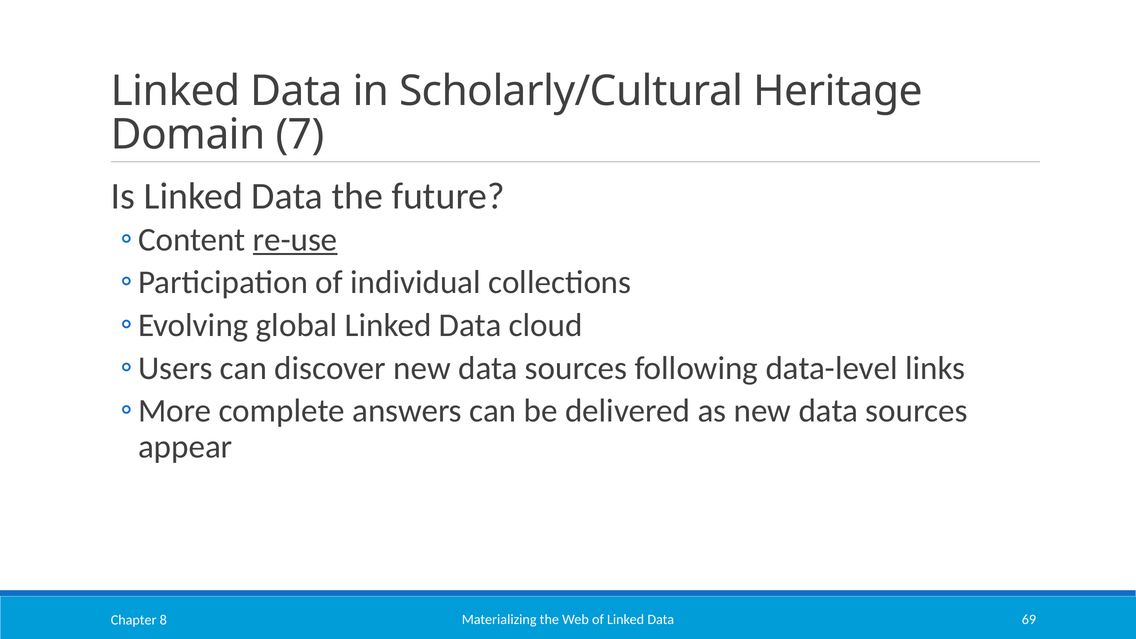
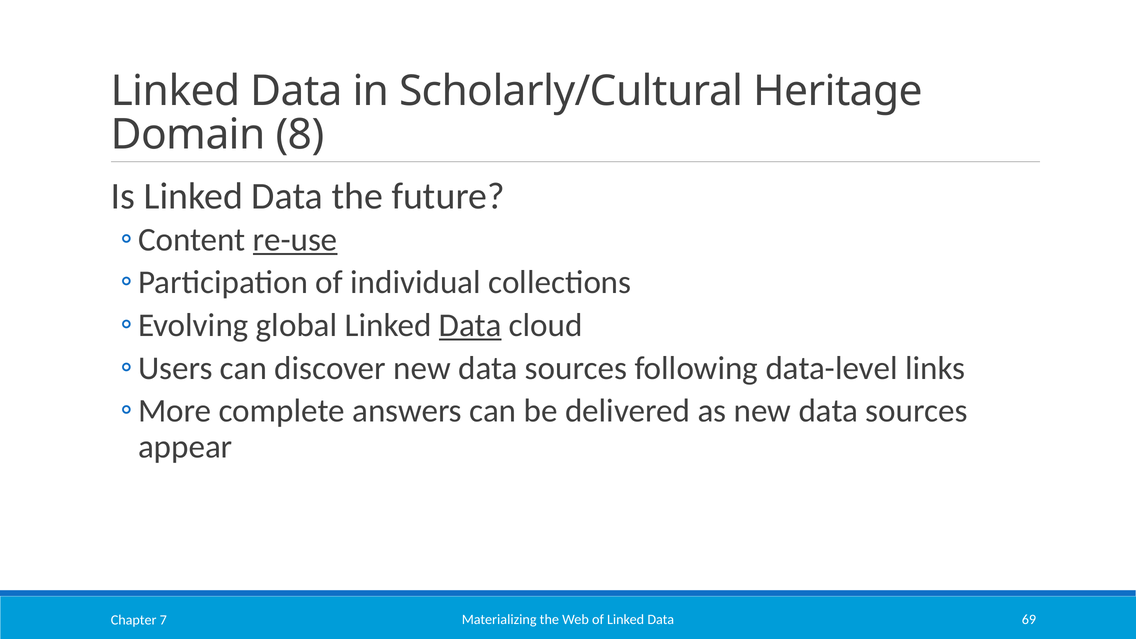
7: 7 -> 8
Data at (470, 325) underline: none -> present
8: 8 -> 7
